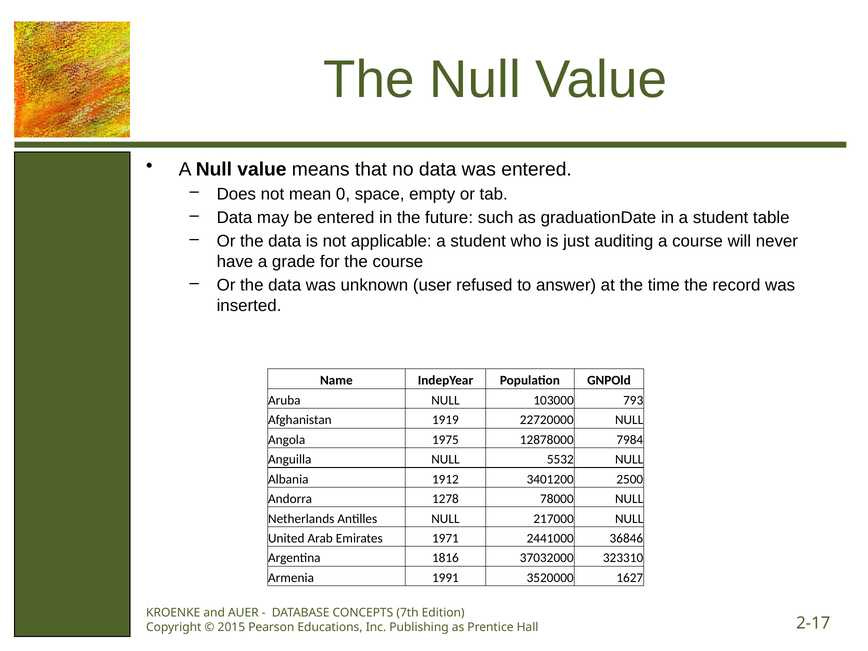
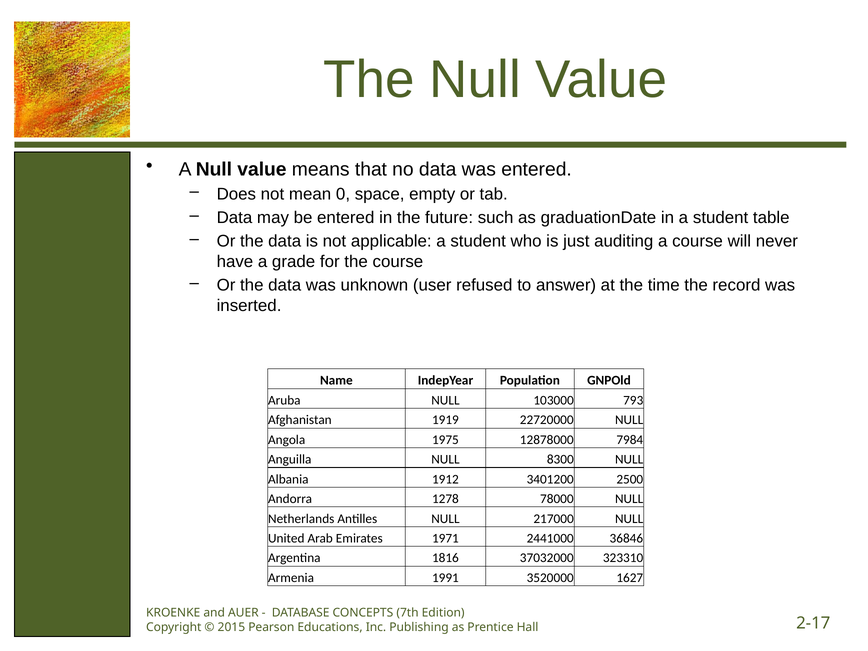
5532: 5532 -> 8300
